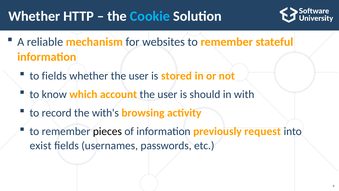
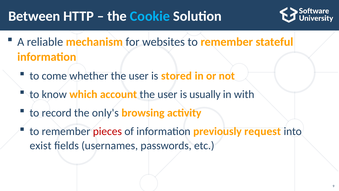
Whether at (34, 16): Whether -> Between
to fields: fields -> come
should: should -> usually
with's: with's -> only's
pieces colour: black -> red
